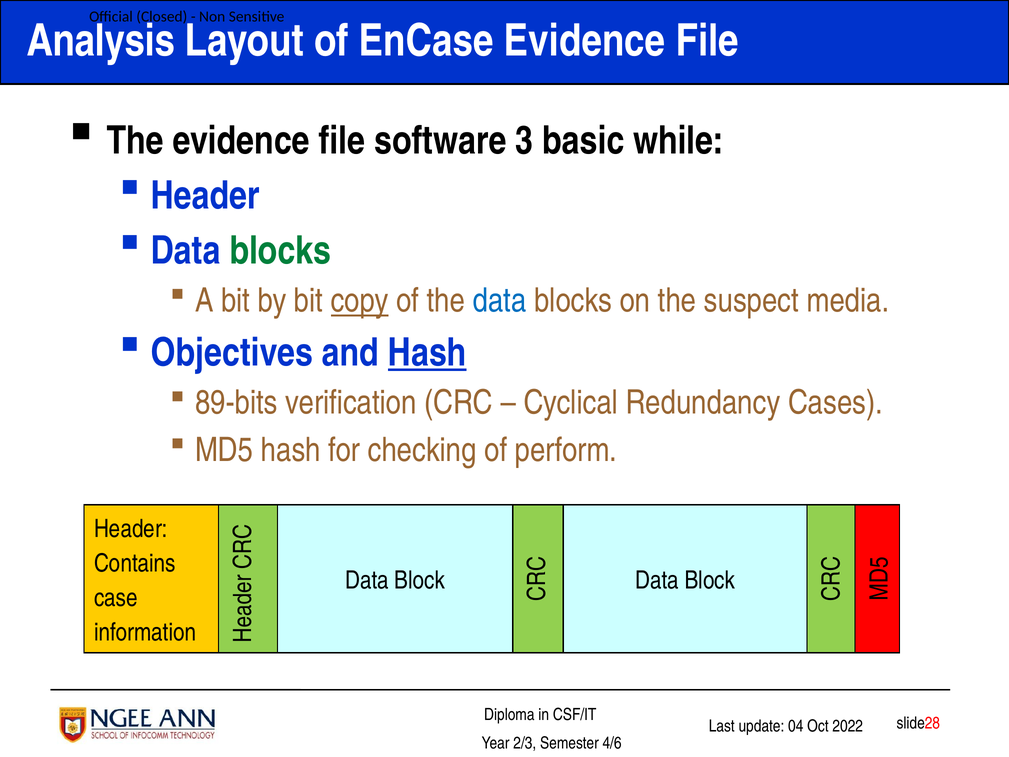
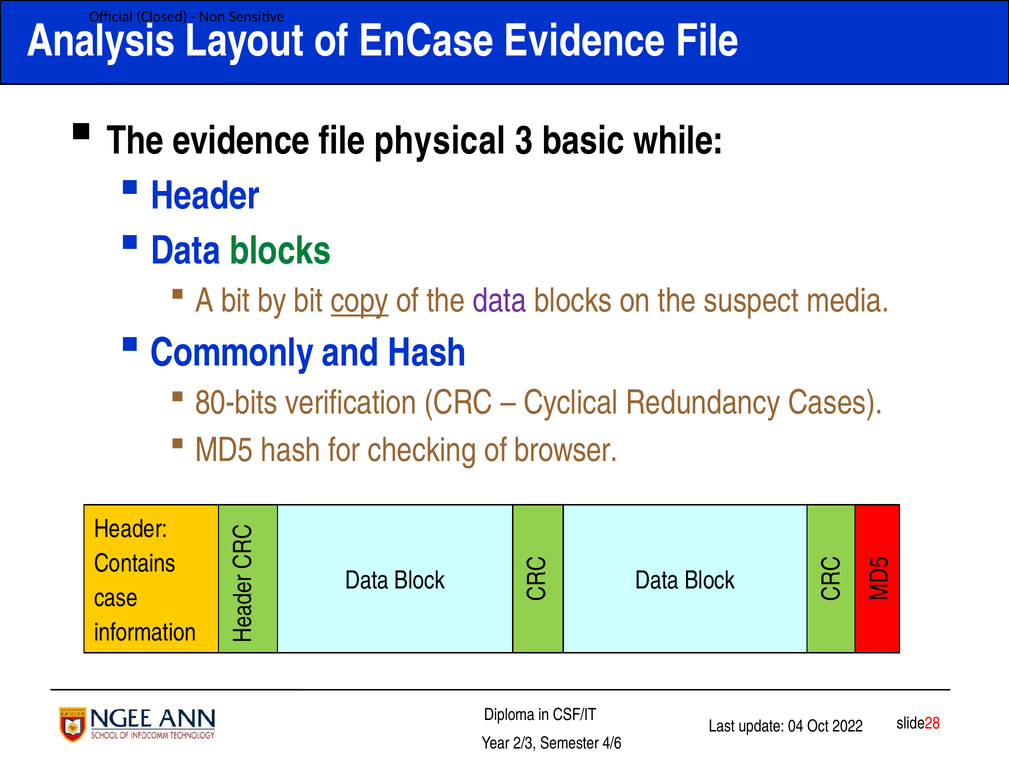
software: software -> physical
data at (500, 301) colour: blue -> purple
Objectives: Objectives -> Commonly
Hash at (427, 353) underline: present -> none
89-bits: 89-bits -> 80-bits
perform: perform -> browser
